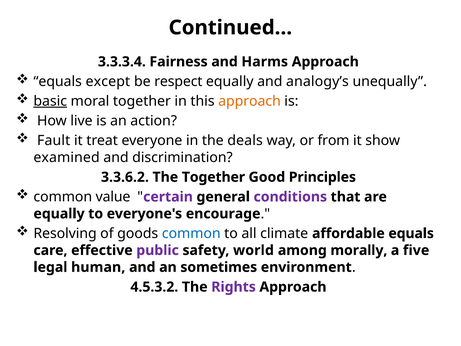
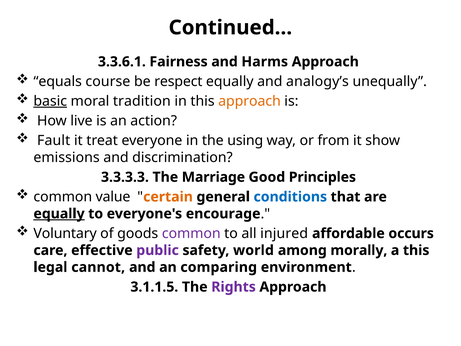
3.3.3.4: 3.3.3.4 -> 3.3.6.1
except: except -> course
moral together: together -> tradition
deals: deals -> using
examined: examined -> emissions
3.3.6.2: 3.3.6.2 -> 3.3.3.3
The Together: Together -> Marriage
certain colour: purple -> orange
conditions colour: purple -> blue
equally at (59, 214) underline: none -> present
Resolving: Resolving -> Voluntary
common at (191, 233) colour: blue -> purple
climate: climate -> injured
affordable equals: equals -> occurs
a five: five -> this
human: human -> cannot
sometimes: sometimes -> comparing
4.5.3.2: 4.5.3.2 -> 3.1.1.5
